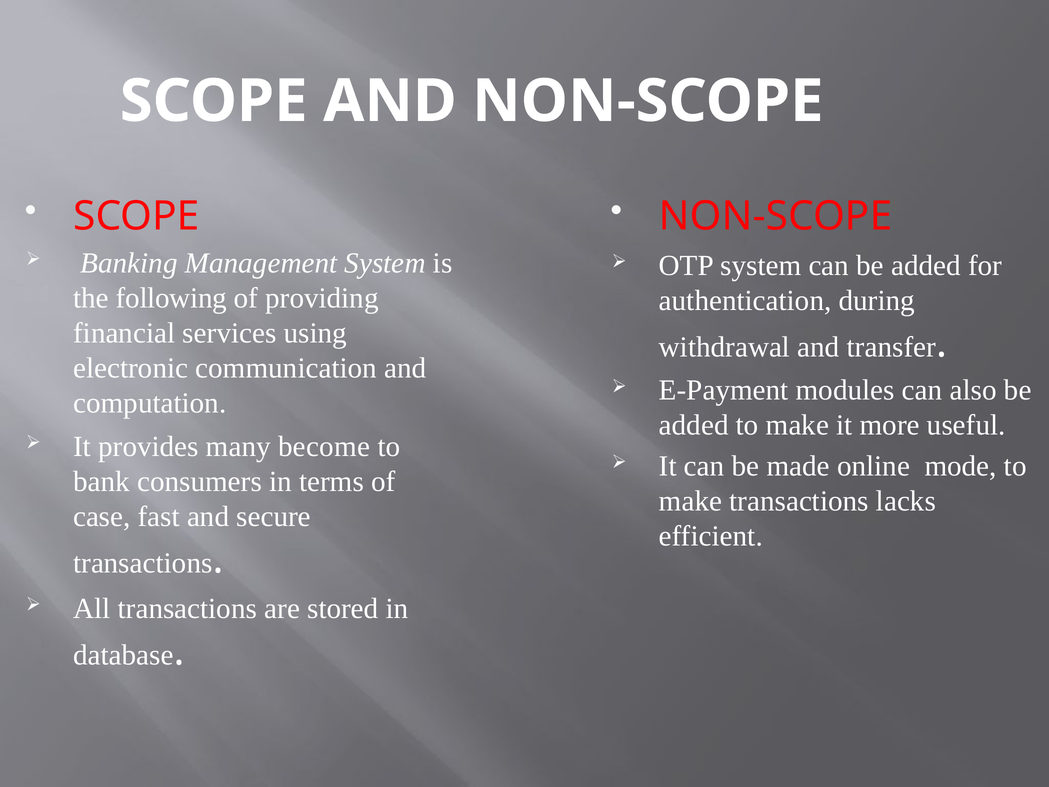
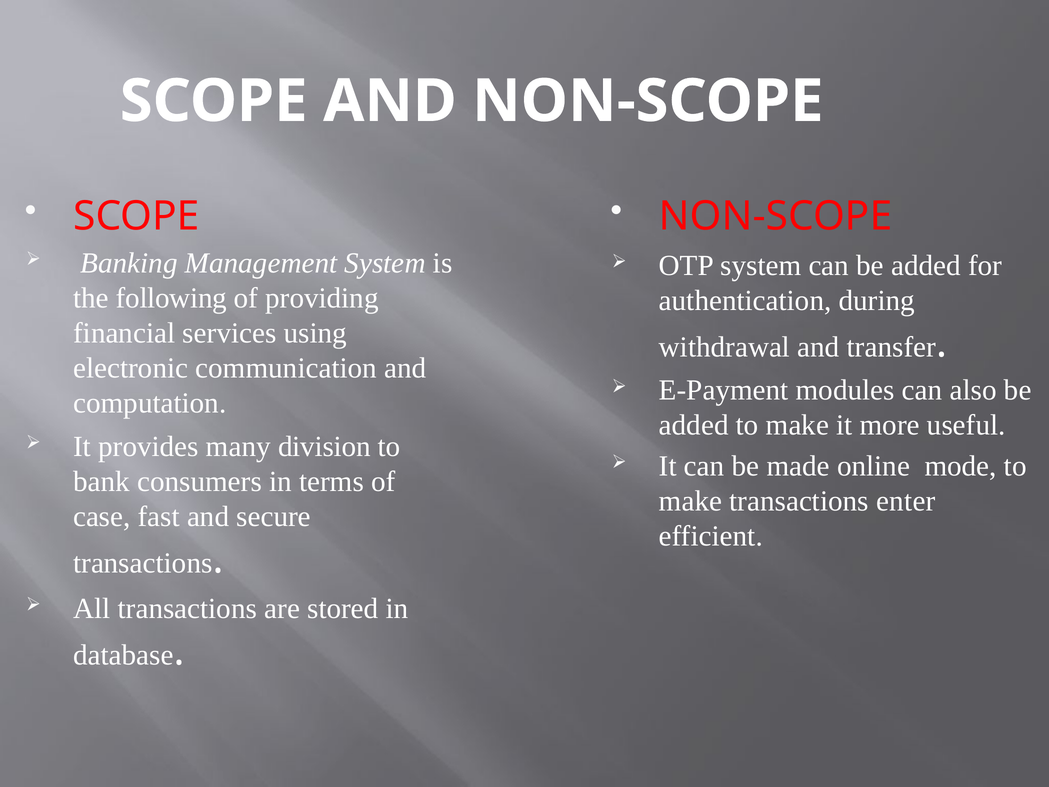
become: become -> division
lacks: lacks -> enter
